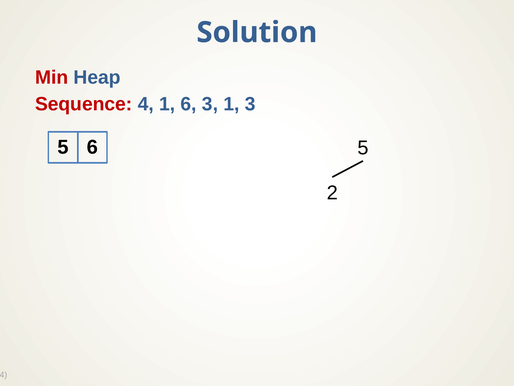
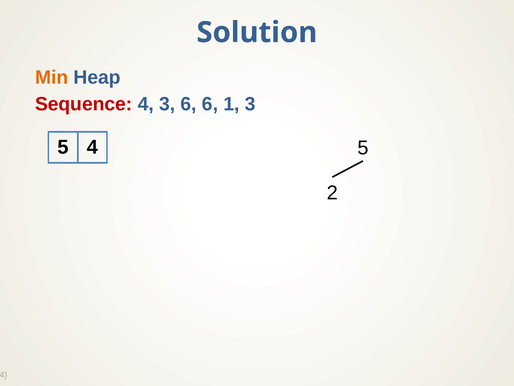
Min colour: red -> orange
4 1: 1 -> 3
6 3: 3 -> 6
5 6: 6 -> 4
